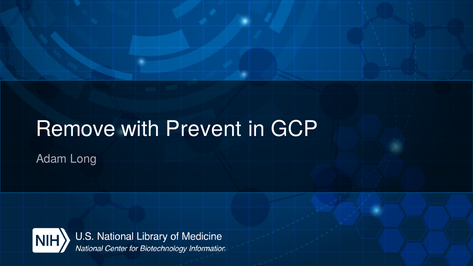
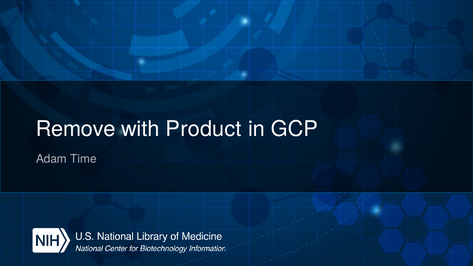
Prevent: Prevent -> Product
Long: Long -> Time
